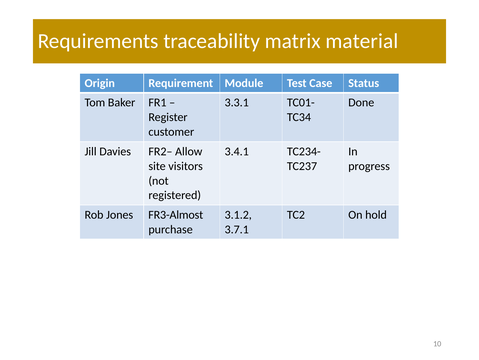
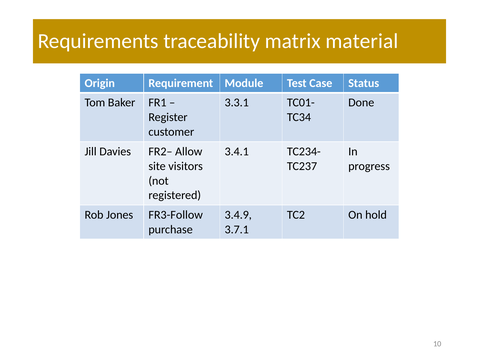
FR3-Almost: FR3-Almost -> FR3-Follow
3.1.2: 3.1.2 -> 3.4.9
